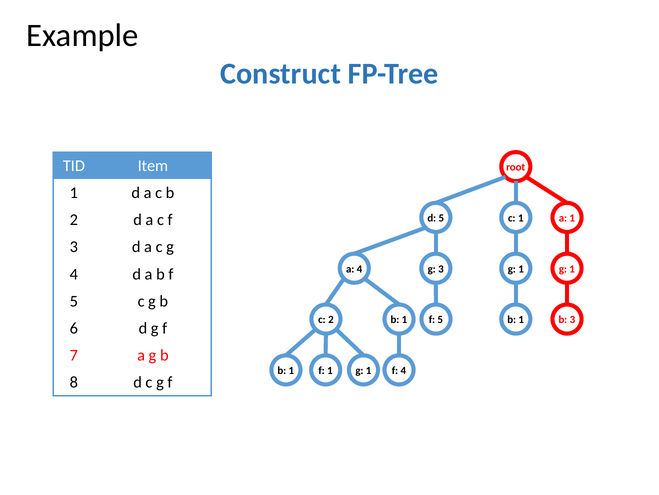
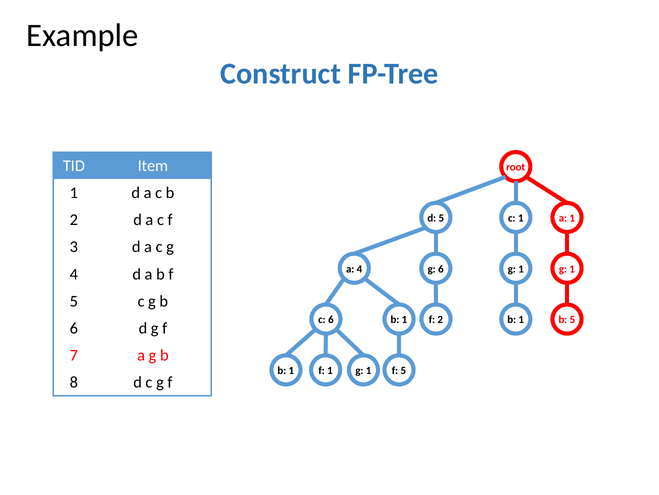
g 3: 3 -> 6
c 2: 2 -> 6
5 at (440, 320): 5 -> 2
b 3: 3 -> 5
1 f 4: 4 -> 5
